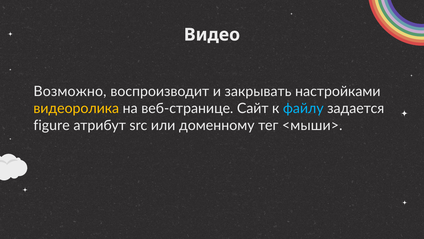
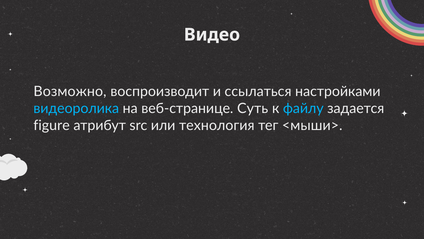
закрывать: закрывать -> ссылаться
видеоролика colour: yellow -> light blue
Сайт: Сайт -> Суть
доменному: доменному -> технология
